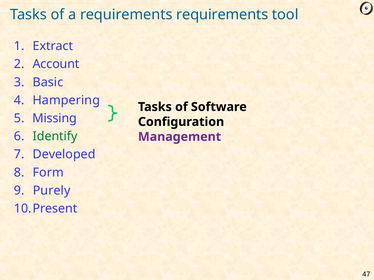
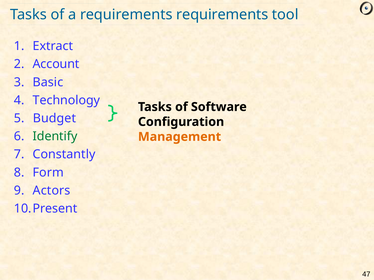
Hampering: Hampering -> Technology
Missing: Missing -> Budget
Management colour: purple -> orange
Developed: Developed -> Constantly
Purely: Purely -> Actors
